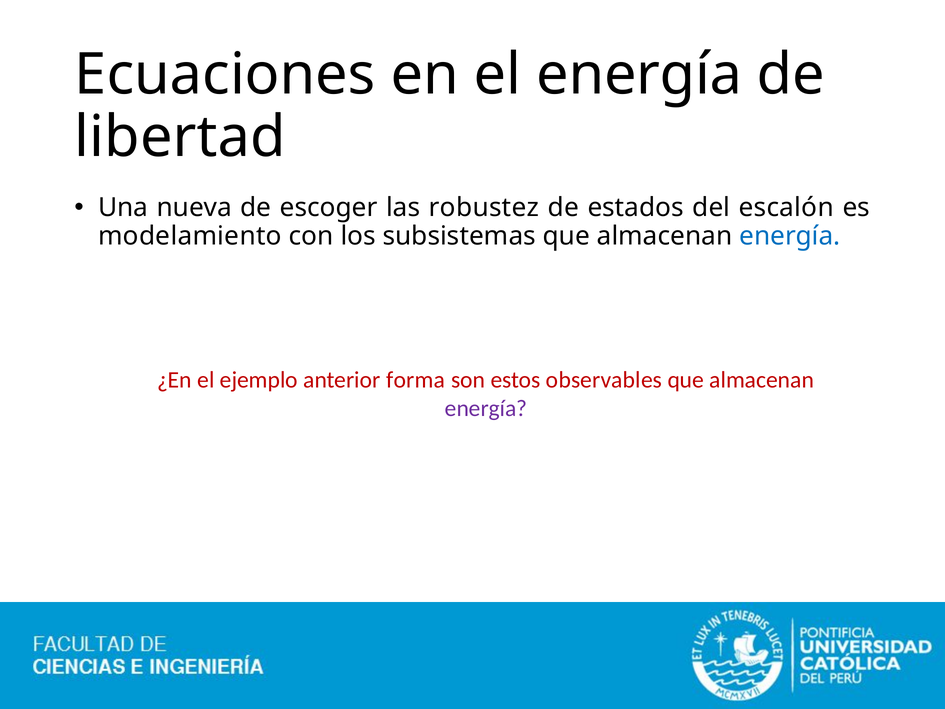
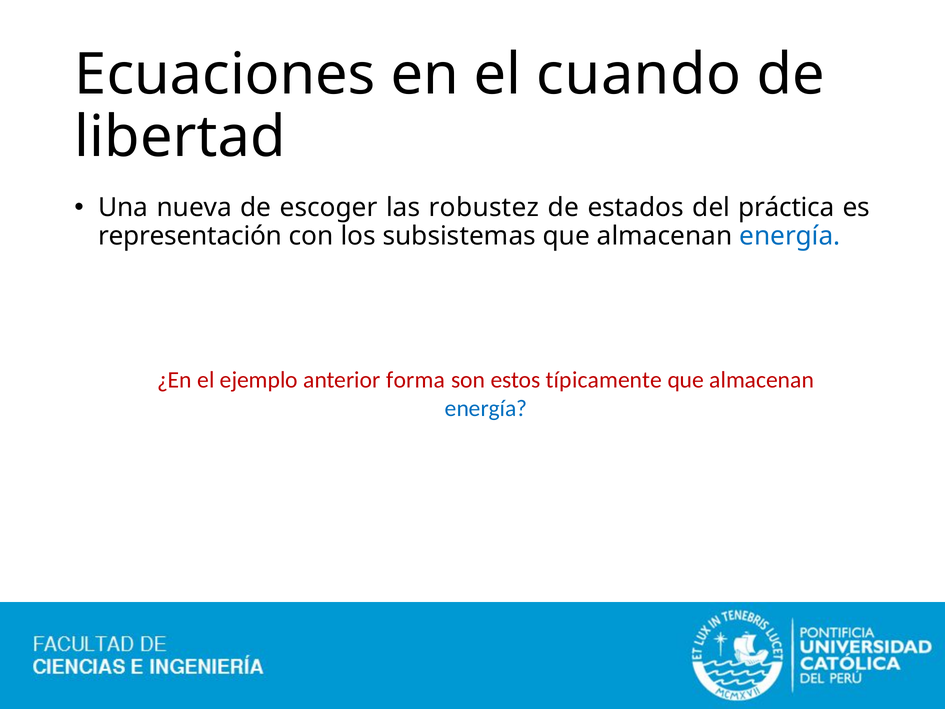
el energía: energía -> cuando
escalón: escalón -> práctica
modelamiento: modelamiento -> representación
observables: observables -> típicamente
energía at (486, 408) colour: purple -> blue
